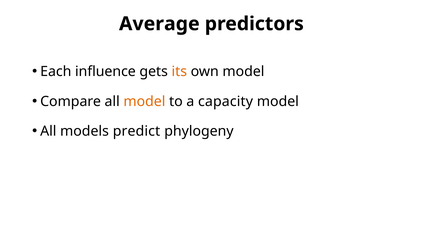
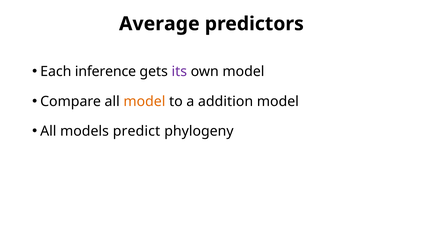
influence: influence -> inference
its colour: orange -> purple
capacity: capacity -> addition
